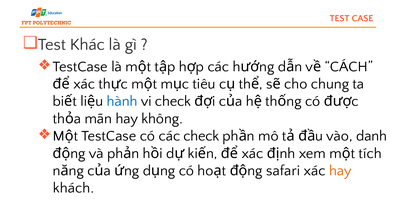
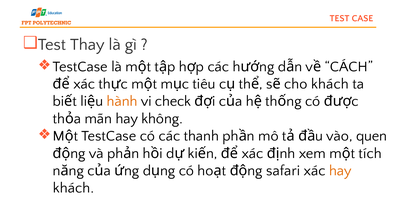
Khác: Khác -> Thay
cho chung: chung -> khách
hành colour: blue -> orange
các check: check -> thanh
danh: danh -> quen
